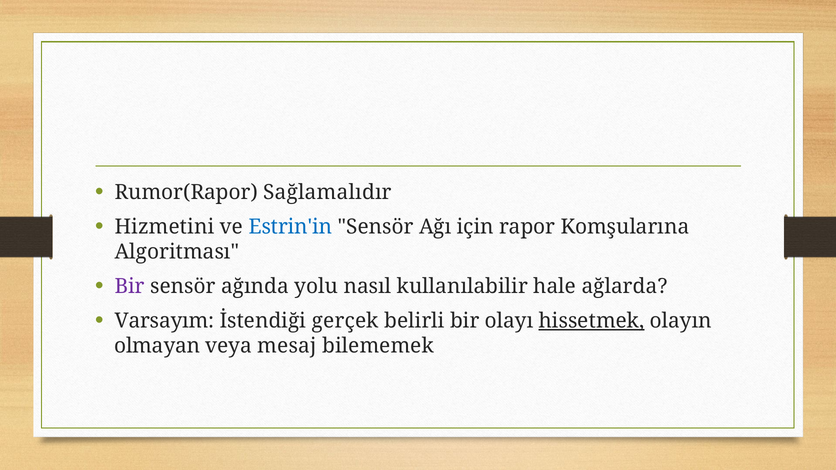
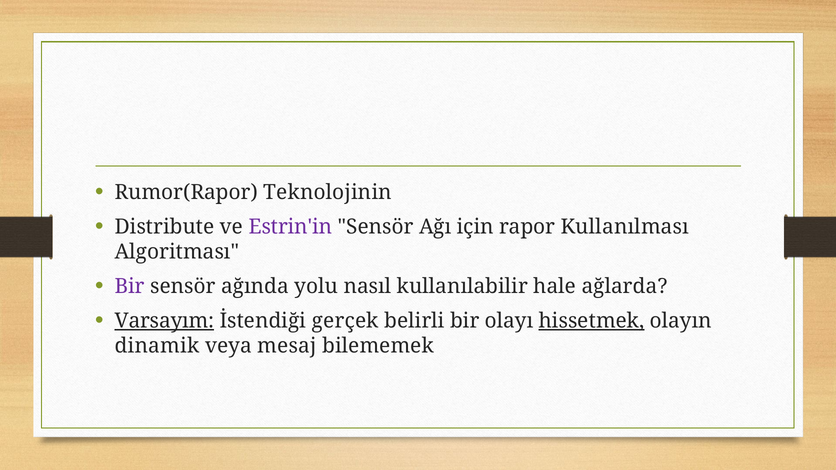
Sağlamalıdır: Sağlamalıdır -> Teknolojinin
Hizmetini: Hizmetini -> Distribute
Estrin'in colour: blue -> purple
Komşularına: Komşularına -> Kullanılması
Varsayım underline: none -> present
olmayan: olmayan -> dinamik
